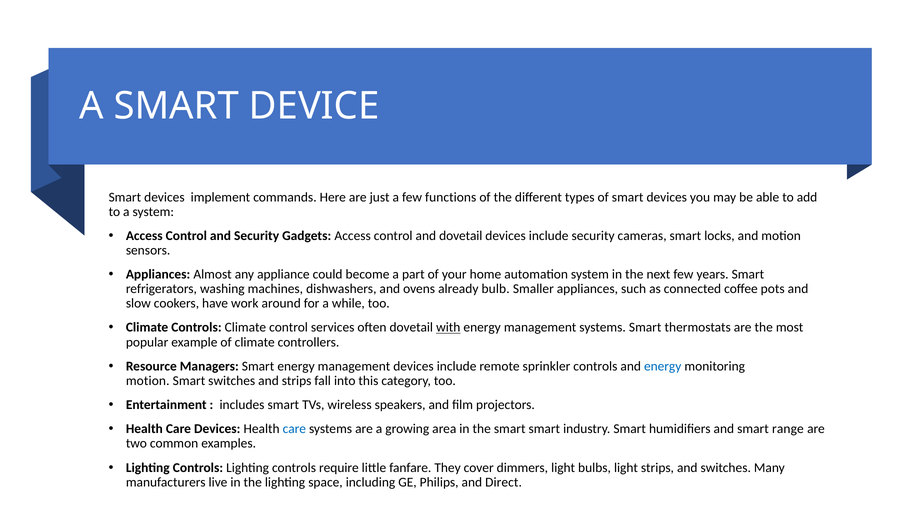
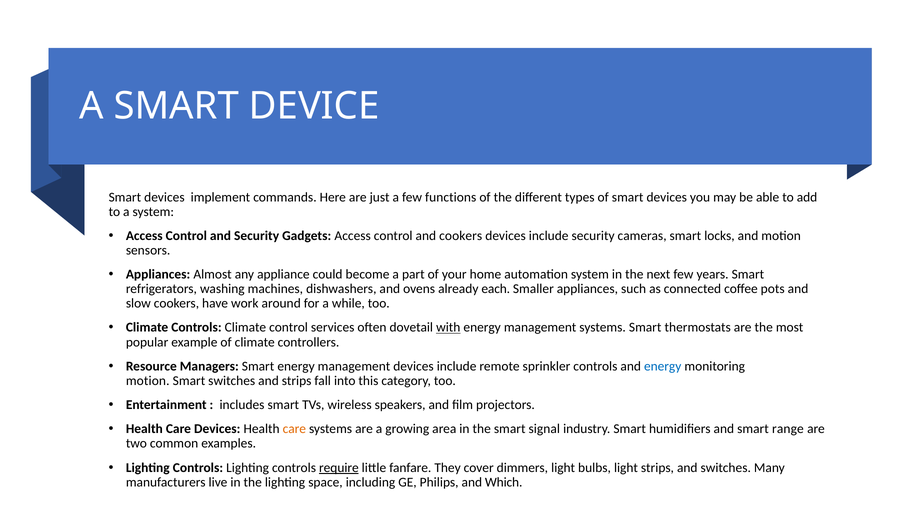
and dovetail: dovetail -> cookers
bulb: bulb -> each
care at (294, 429) colour: blue -> orange
smart smart: smart -> signal
require underline: none -> present
Direct: Direct -> Which
